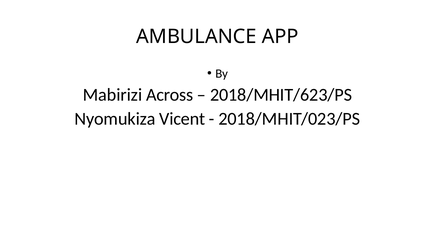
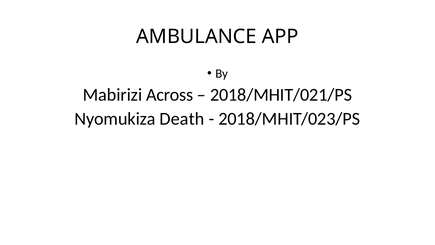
2018/MHIT/623/PS: 2018/MHIT/623/PS -> 2018/MHIT/021/PS
Vicent: Vicent -> Death
